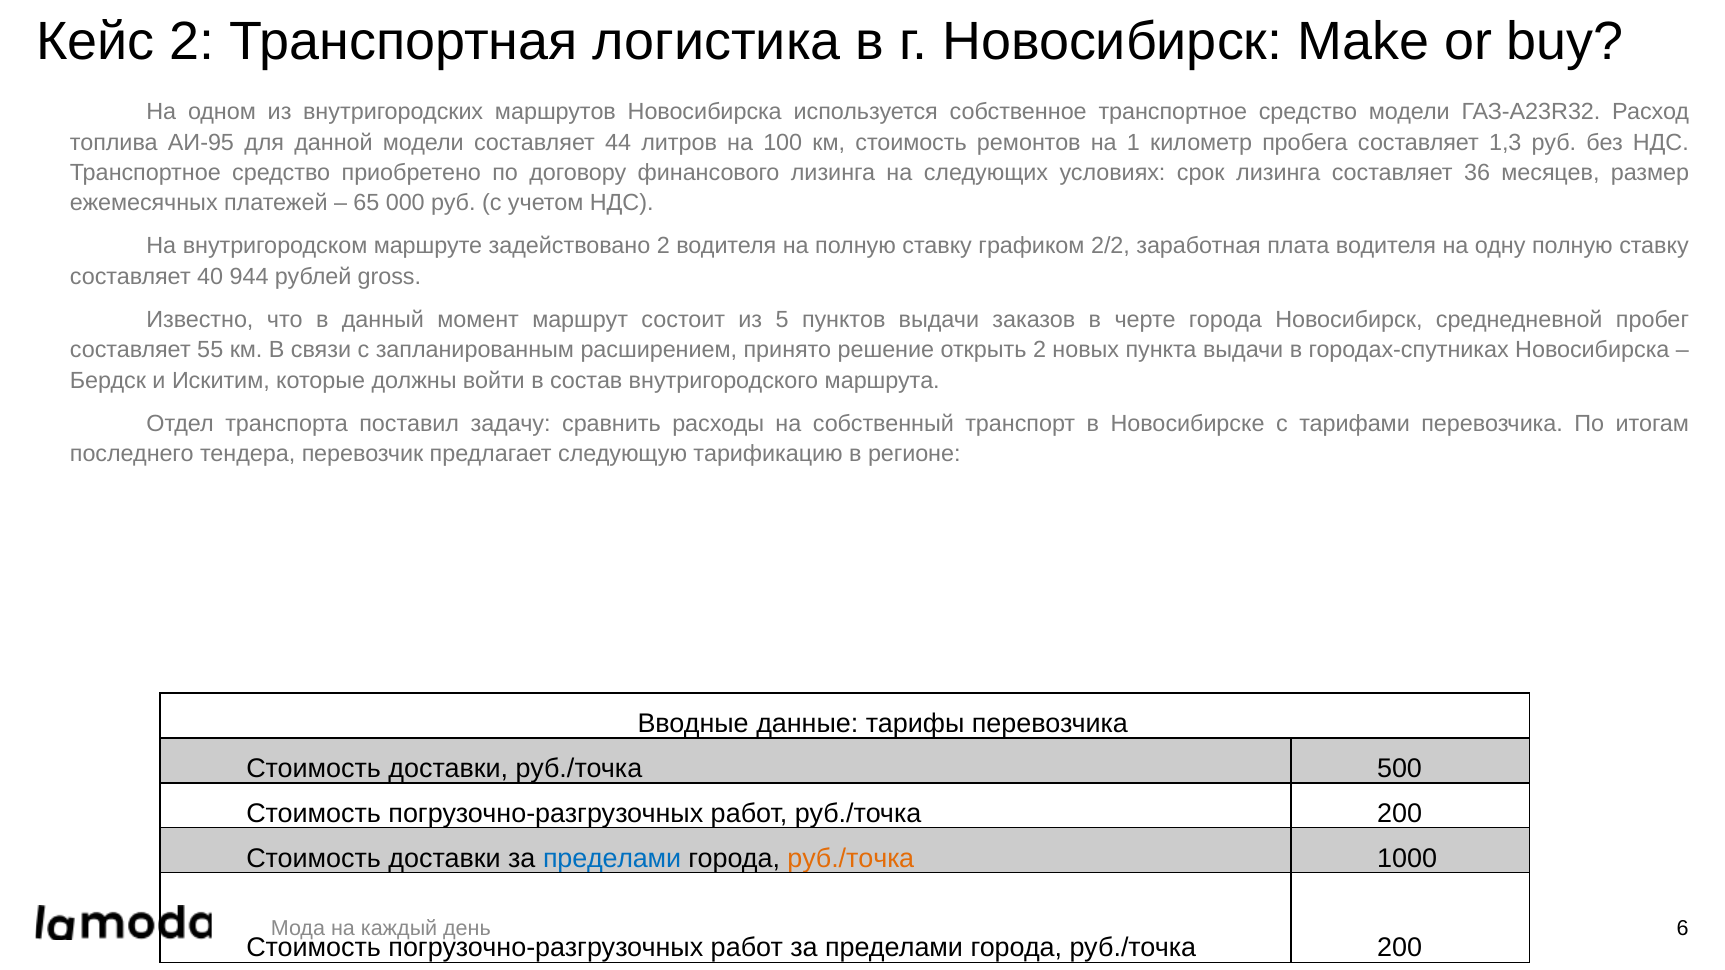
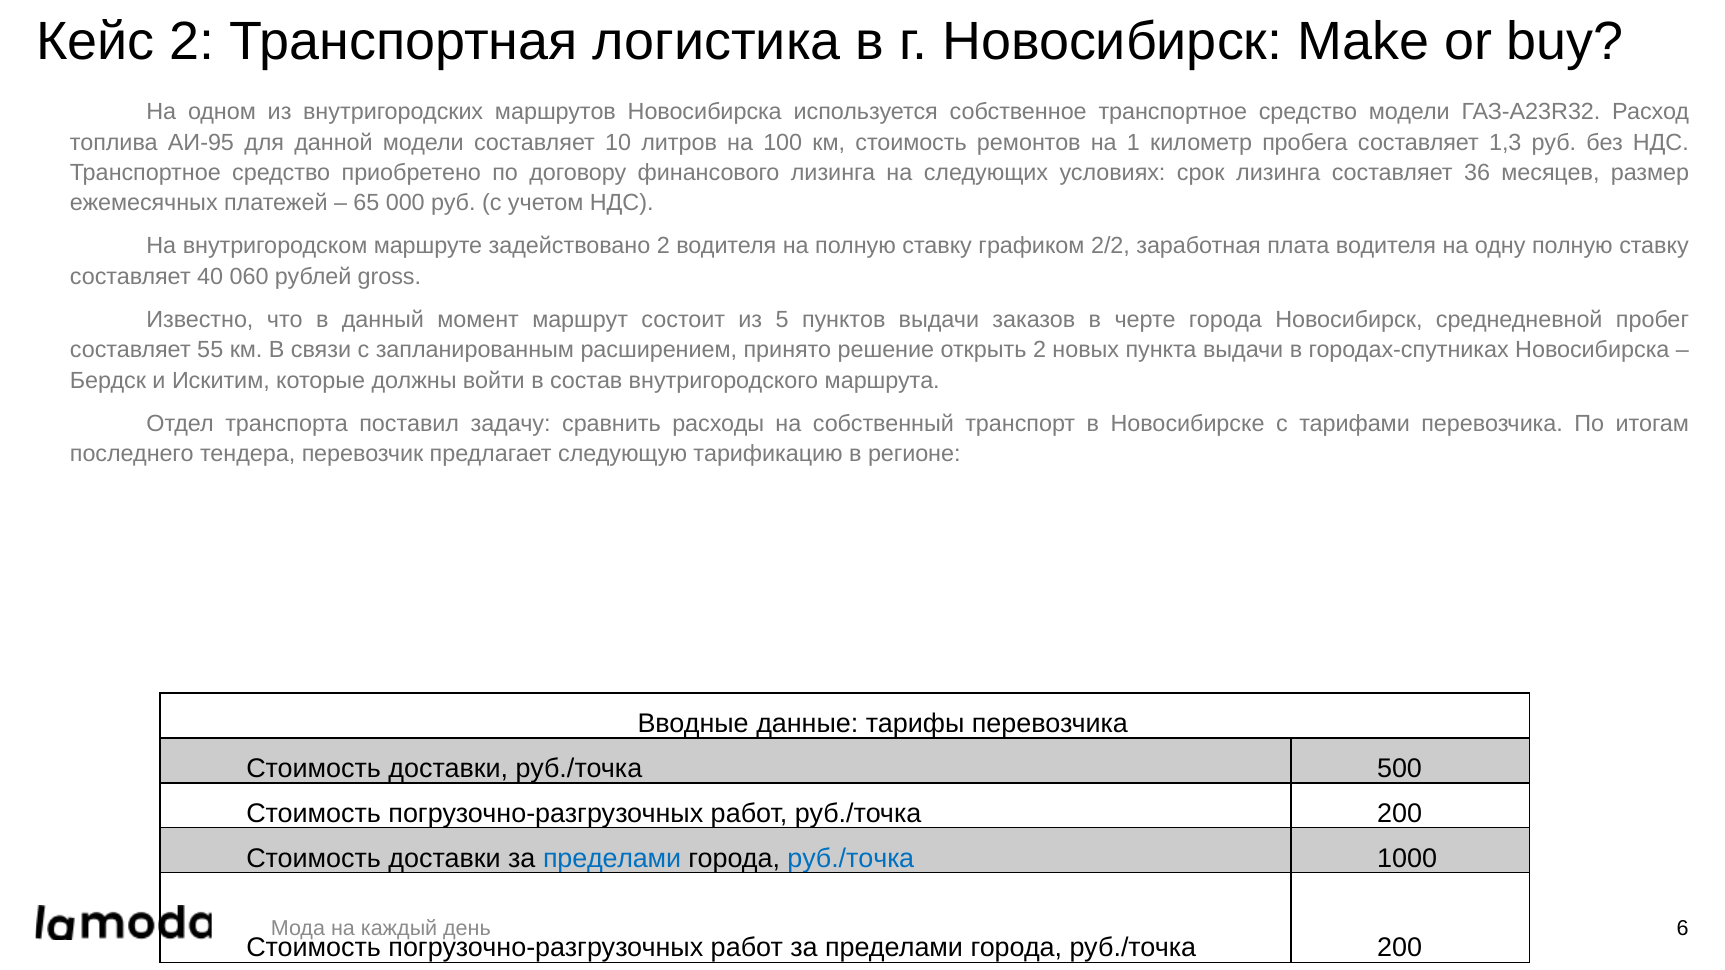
44: 44 -> 10
944: 944 -> 060
руб./точка at (851, 858) colour: orange -> blue
